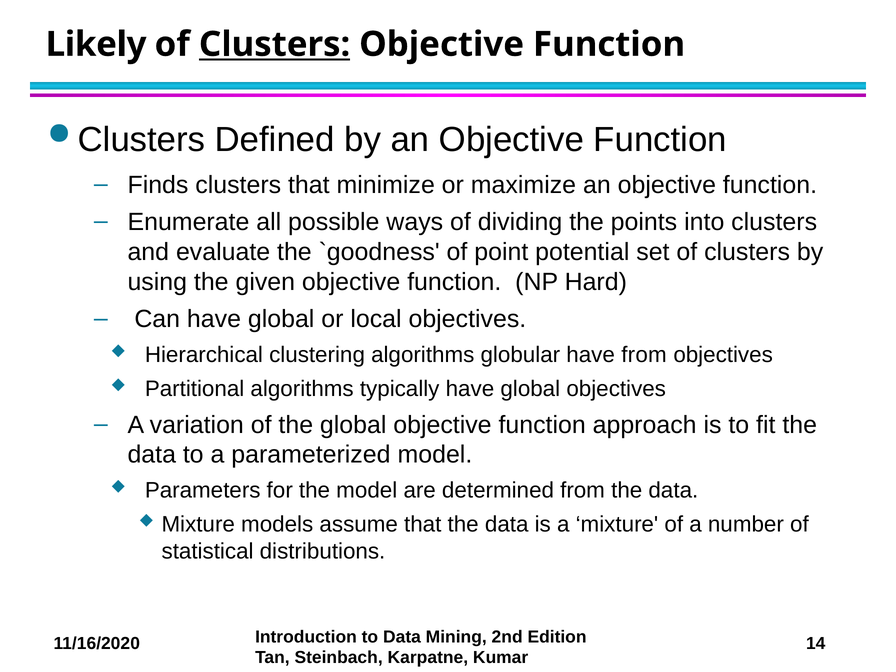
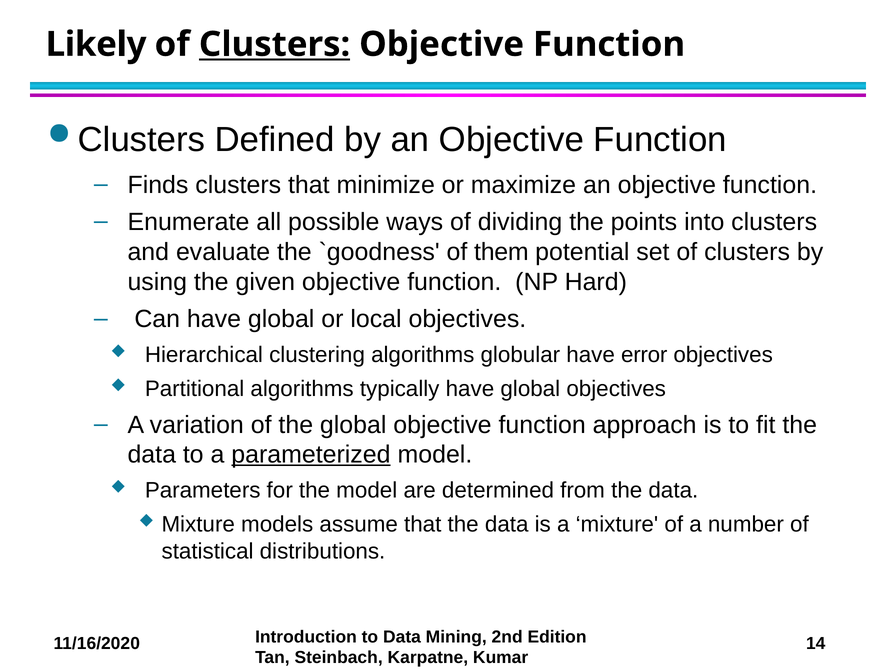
point: point -> them
have from: from -> error
parameterized underline: none -> present
